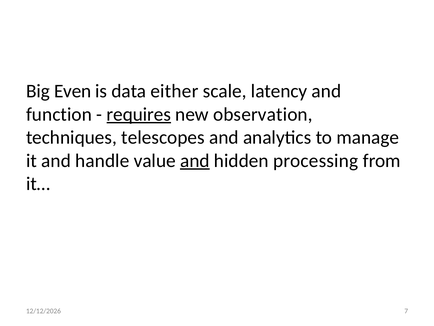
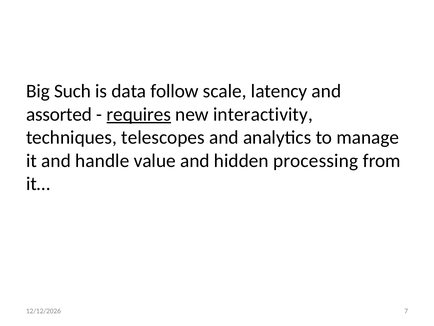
Even: Even -> Such
either: either -> follow
function: function -> assorted
observation: observation -> interactivity
and at (195, 161) underline: present -> none
